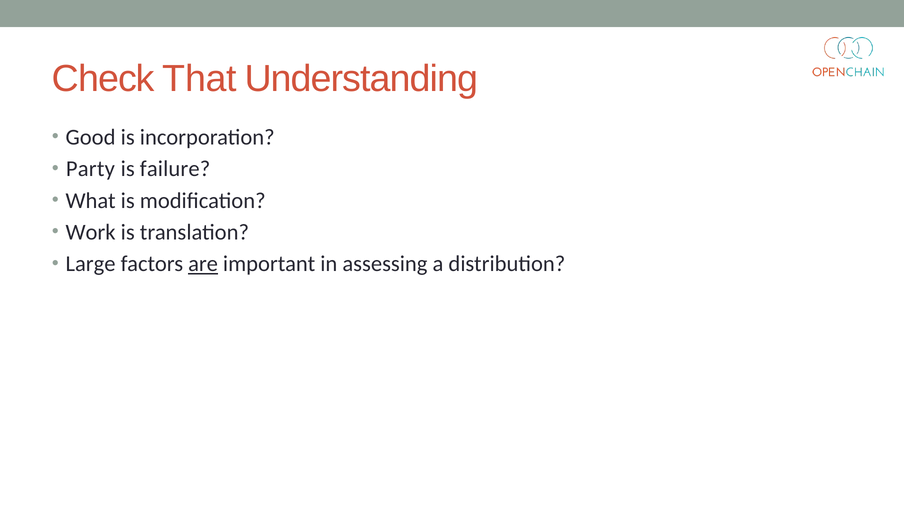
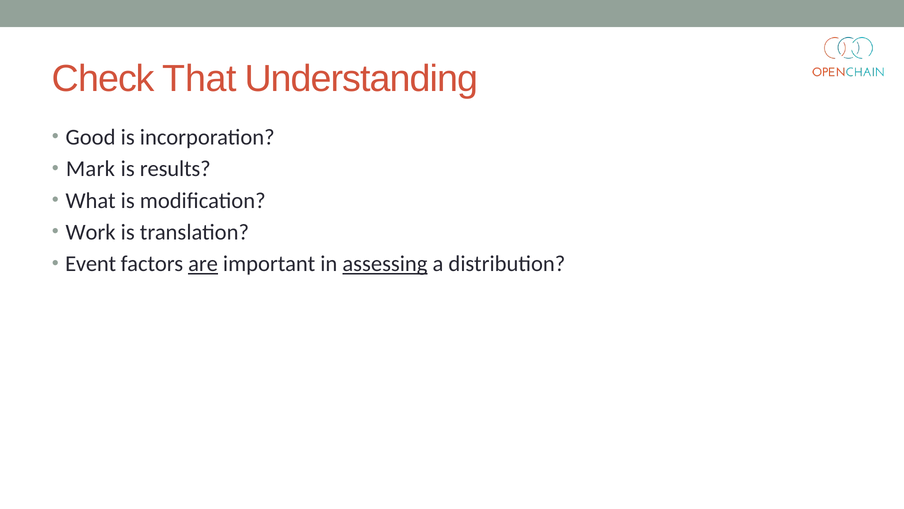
Party: Party -> Mark
failure: failure -> results
Large: Large -> Event
assessing underline: none -> present
